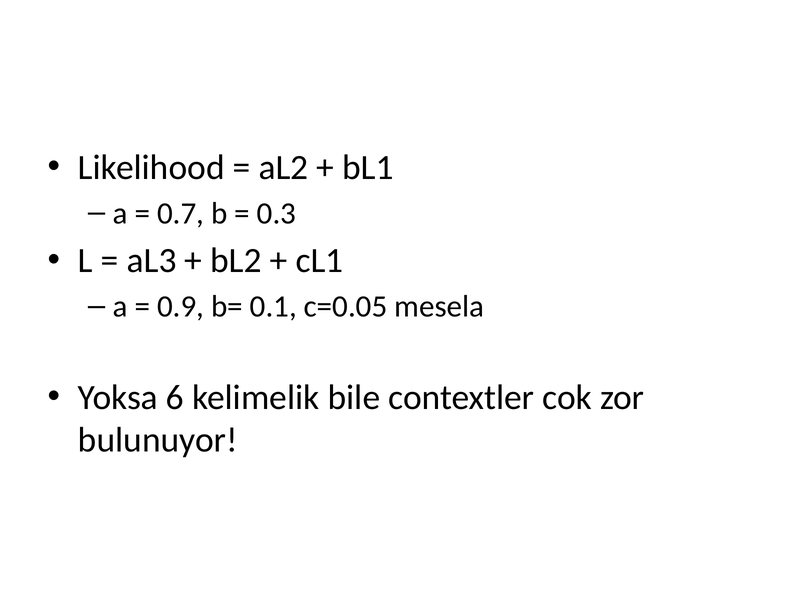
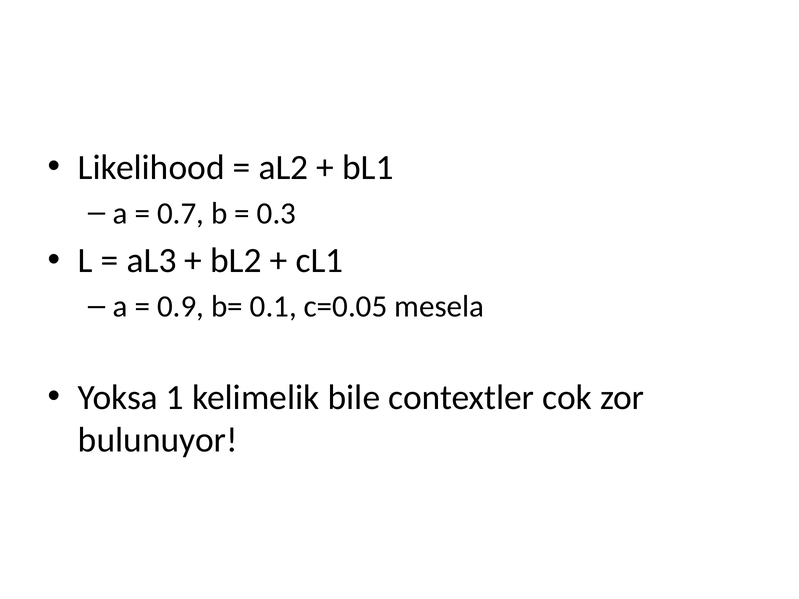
6: 6 -> 1
